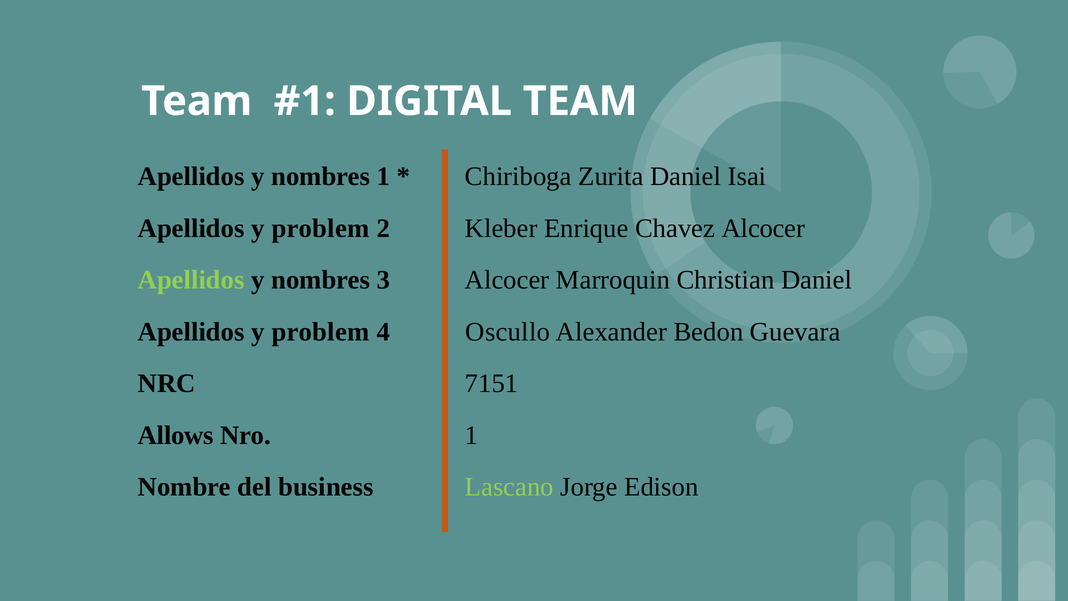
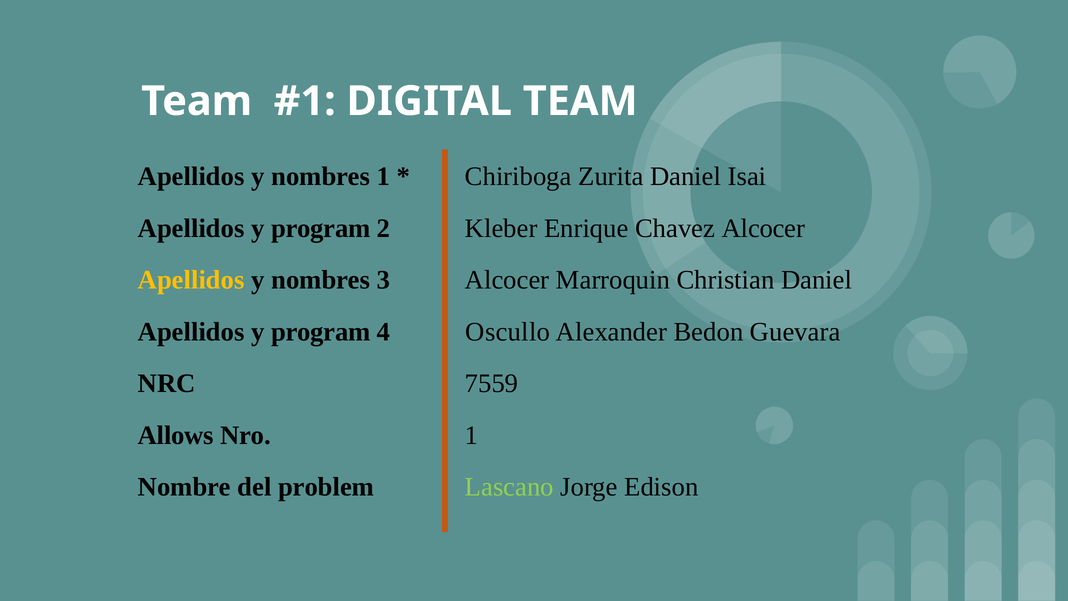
problem at (321, 228): problem -> program
Apellidos at (191, 280) colour: light green -> yellow
problem at (321, 332): problem -> program
7151: 7151 -> 7559
business: business -> problem
